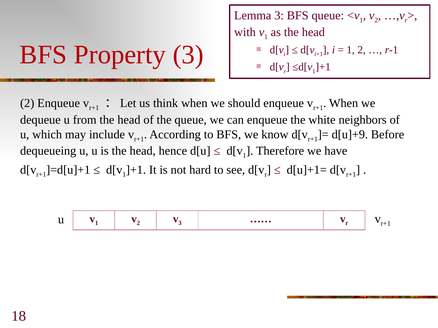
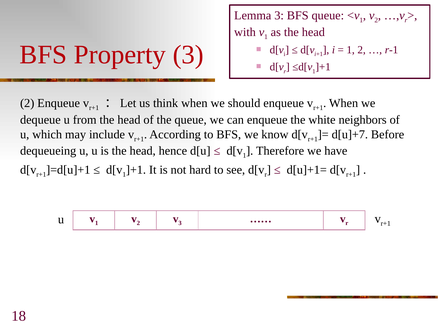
d[u]+9: d[u]+9 -> d[u]+7
